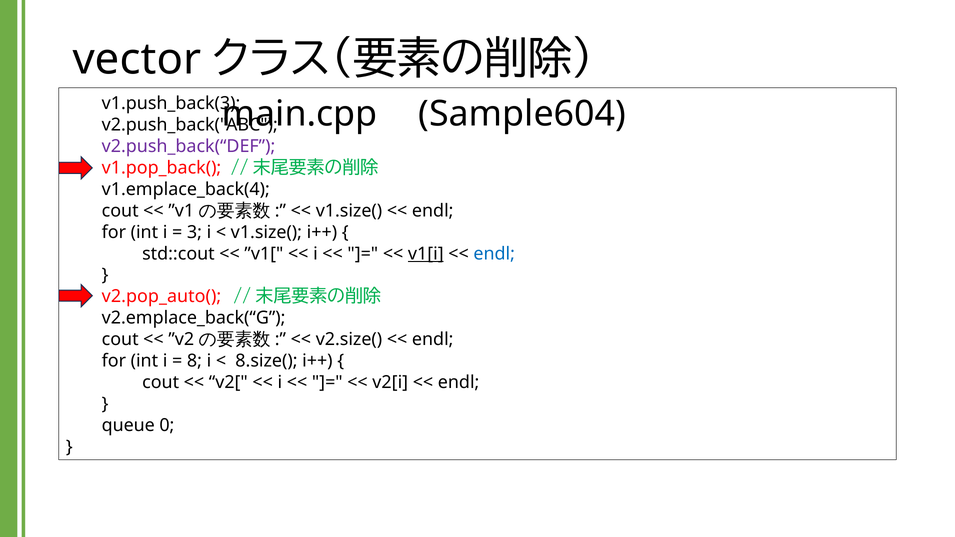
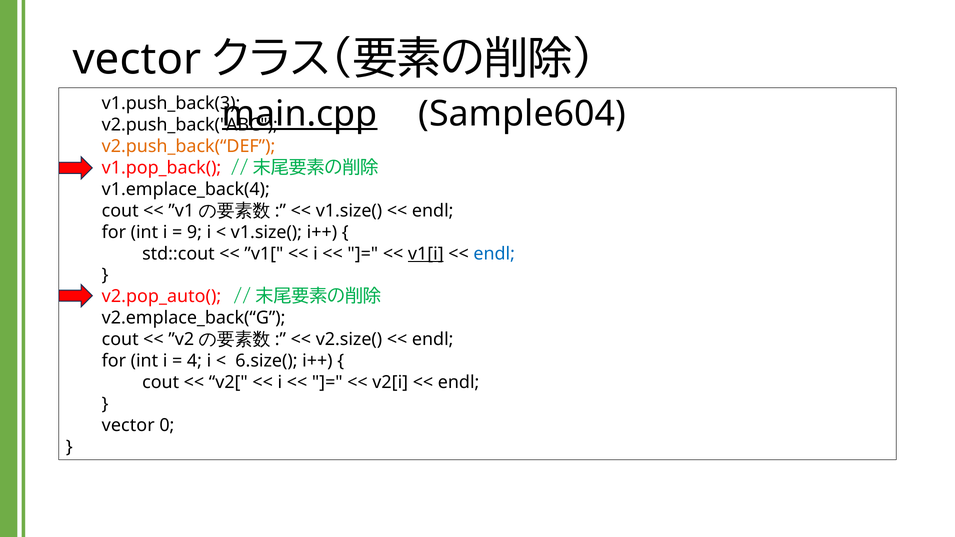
main.cpp underline: none -> present
v2.push_back(“DEF colour: purple -> orange
3: 3 -> 9
8: 8 -> 4
8.size(: 8.size( -> 6.size(
queue at (128, 426): queue -> vector
